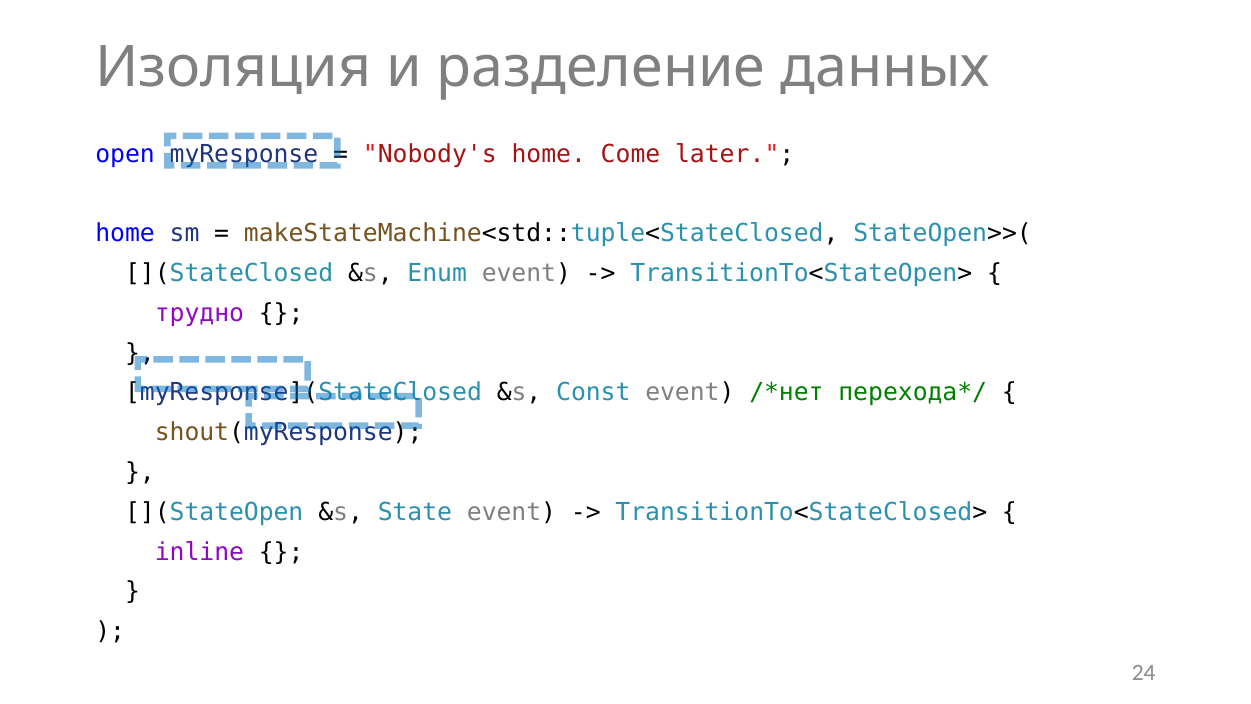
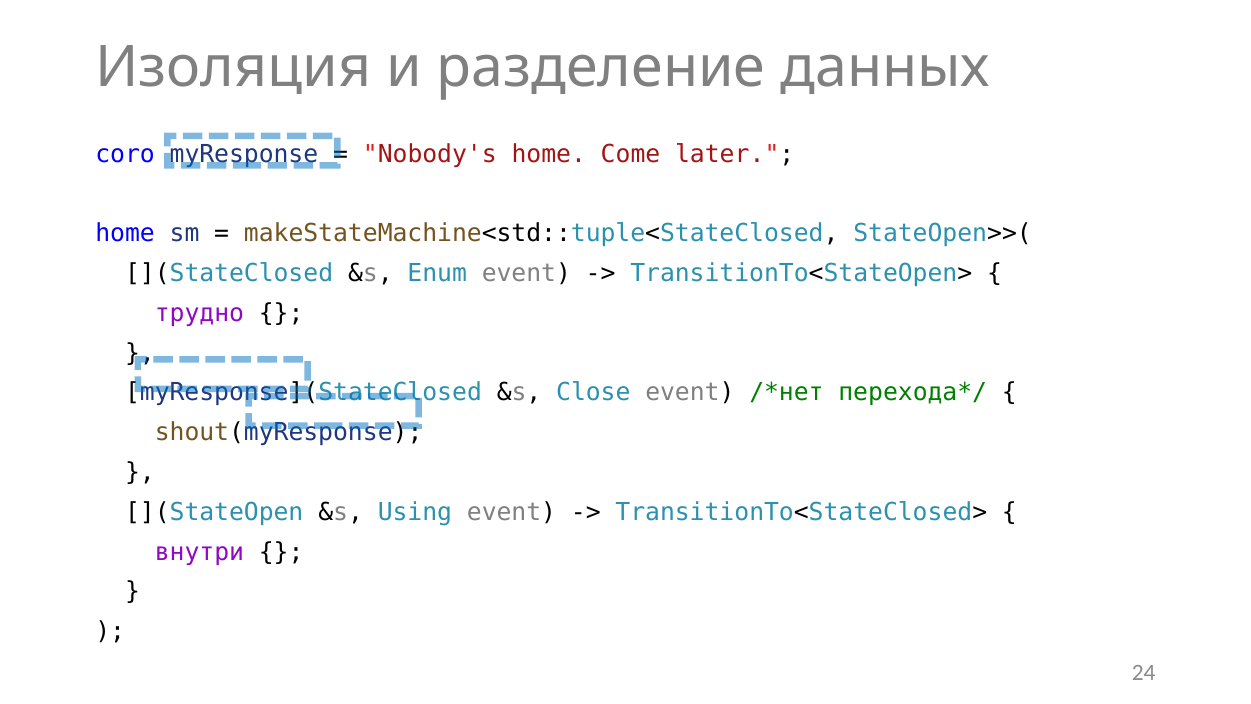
open: open -> coro
Const: Const -> Close
State: State -> Using
inline: inline -> внутри
